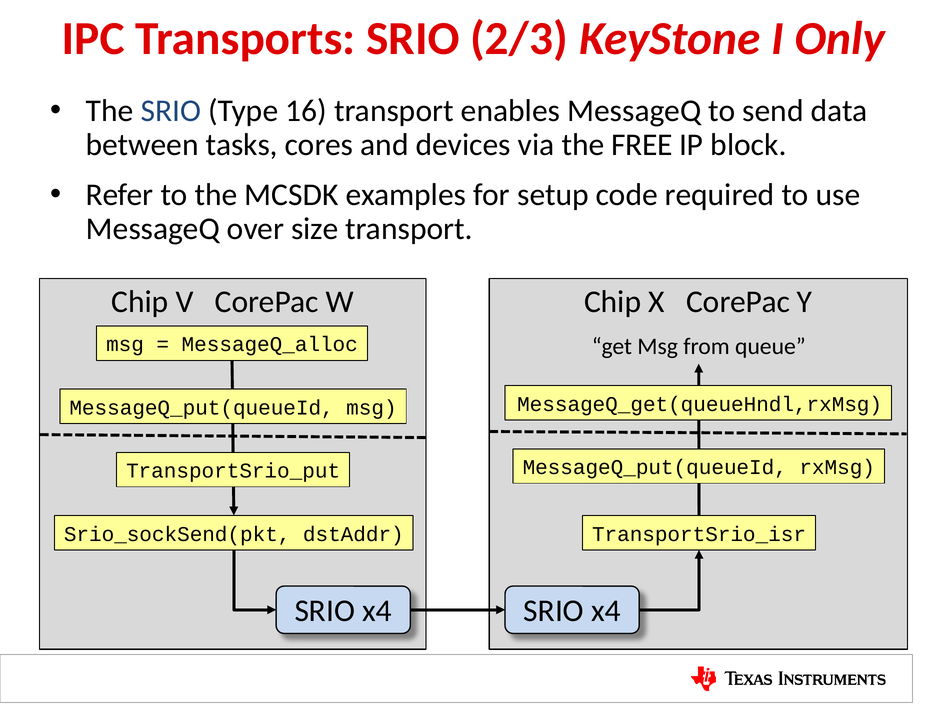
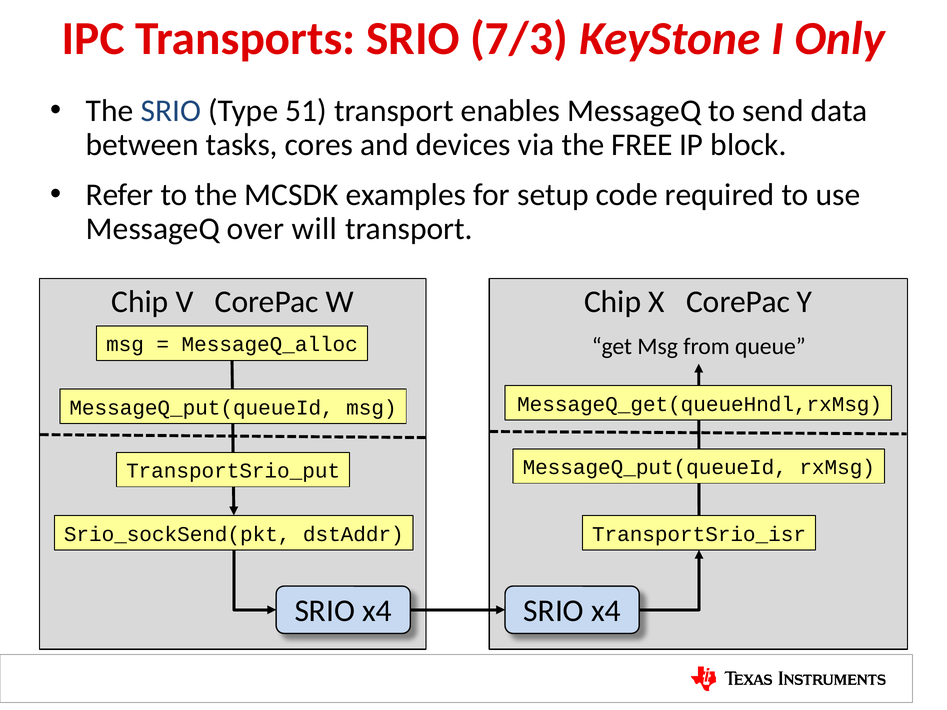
2/3: 2/3 -> 7/3
16: 16 -> 51
size: size -> will
